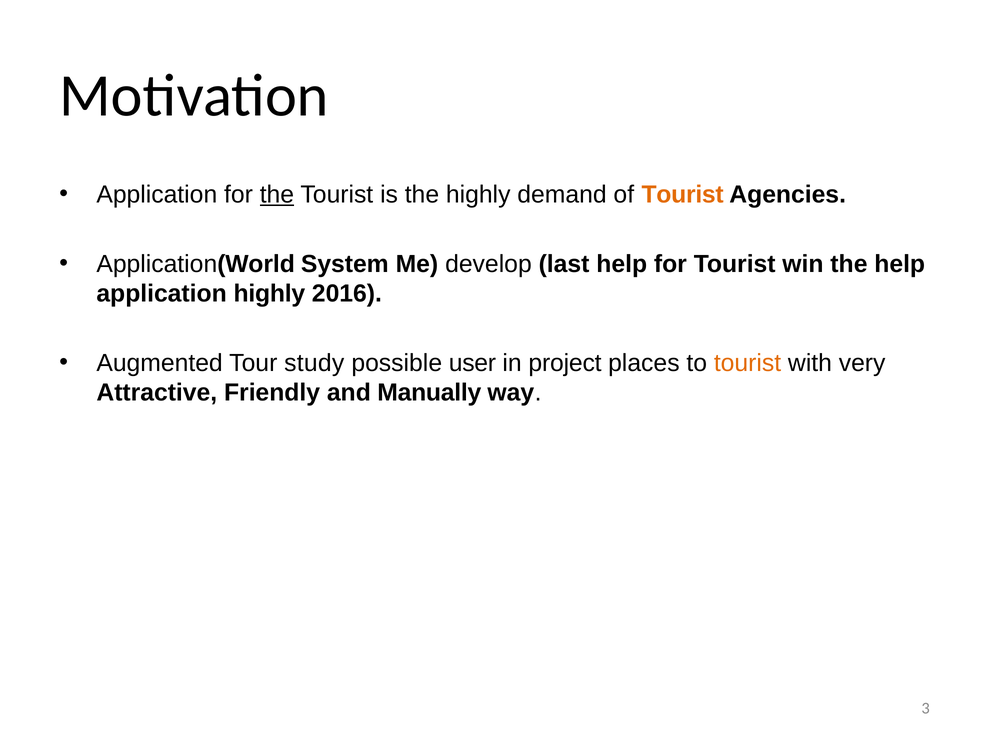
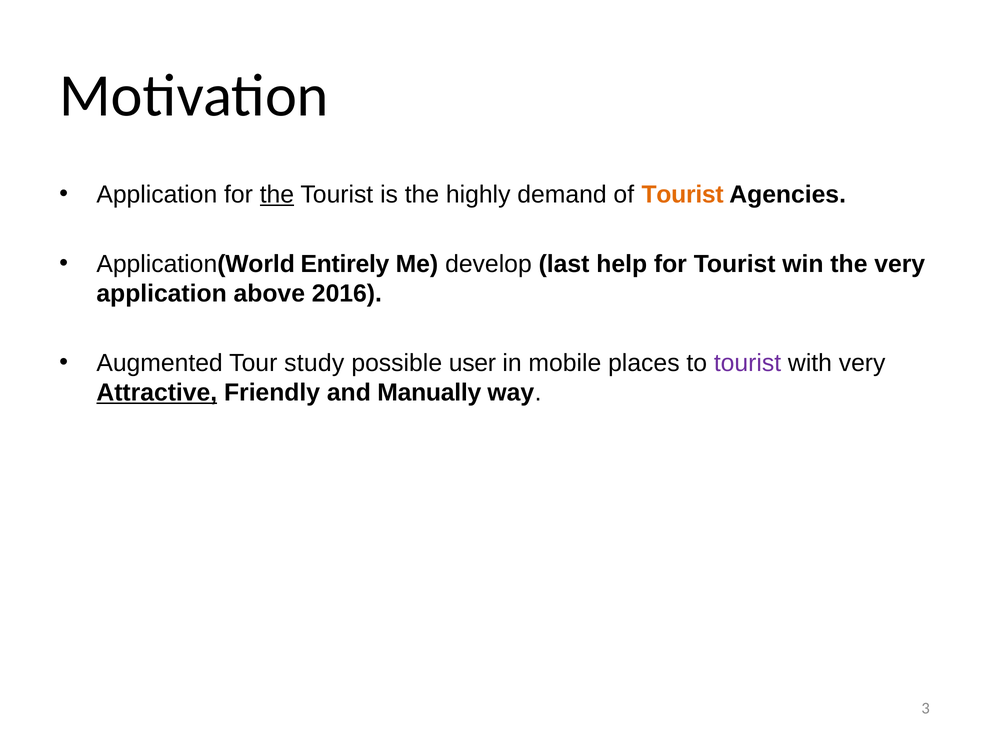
System: System -> Entirely
the help: help -> very
application highly: highly -> above
project: project -> mobile
tourist at (748, 363) colour: orange -> purple
Attractive underline: none -> present
